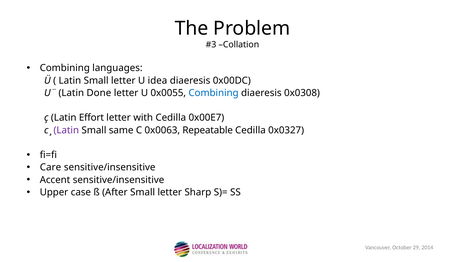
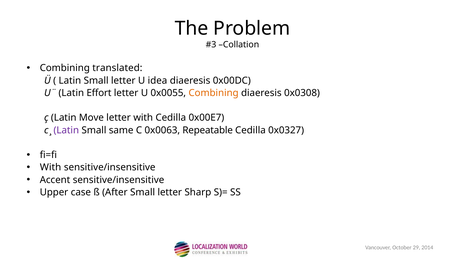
languages: languages -> translated
Done: Done -> Effort
Combining at (214, 93) colour: blue -> orange
Effort: Effort -> Move
Care at (51, 167): Care -> With
